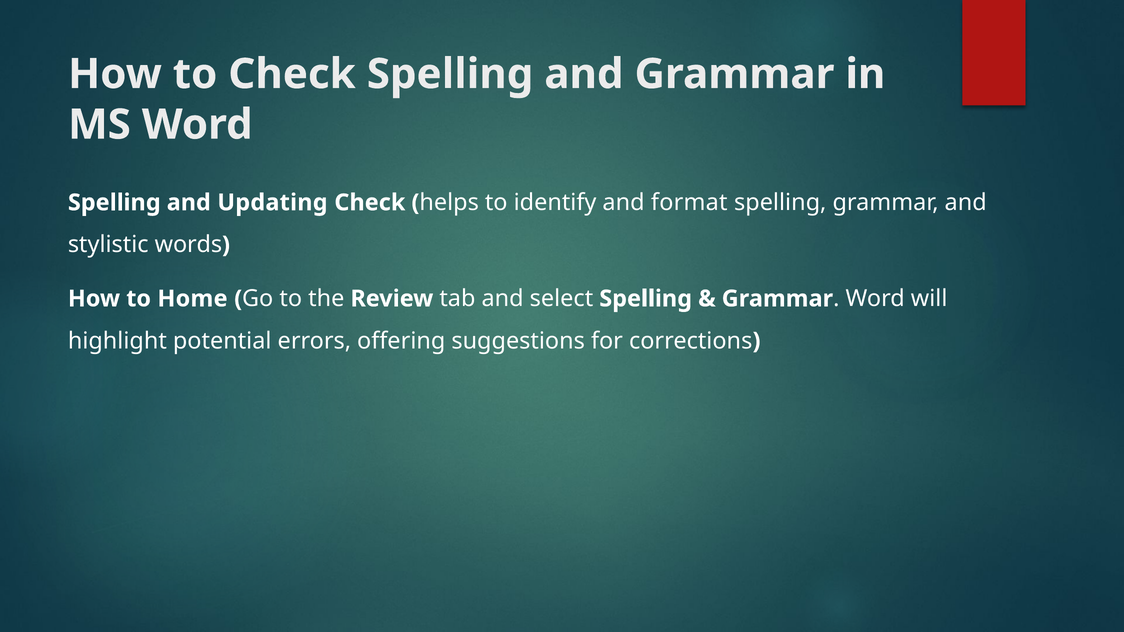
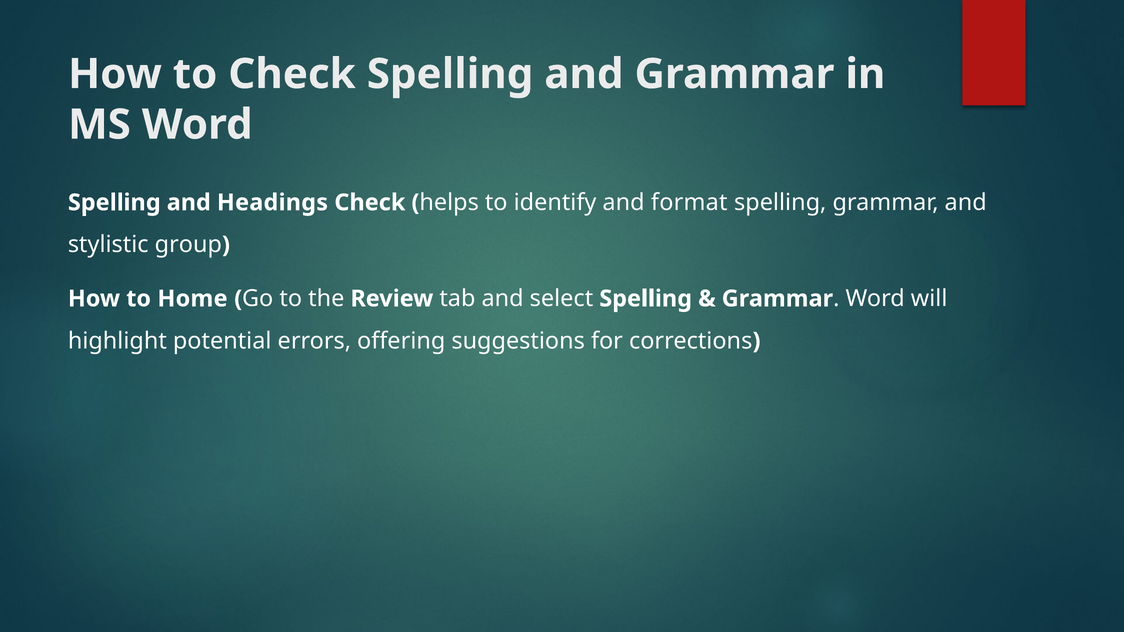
Updating: Updating -> Headings
words: words -> group
